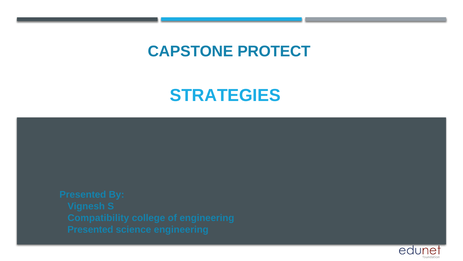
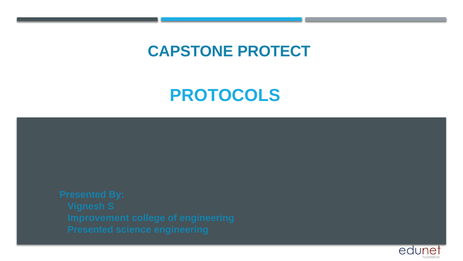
STRATEGIES: STRATEGIES -> PROTOCOLS
Compatibility: Compatibility -> Improvement
